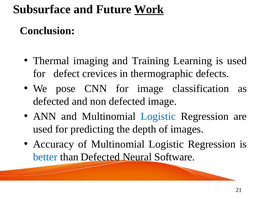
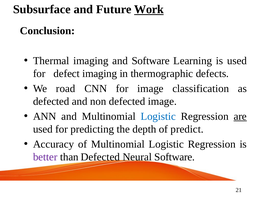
and Training: Training -> Software
defect crevices: crevices -> imaging
pose: pose -> road
are underline: none -> present
images: images -> predict
better colour: blue -> purple
